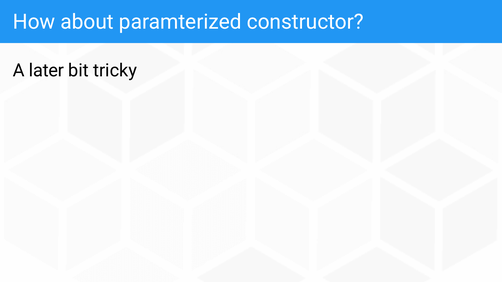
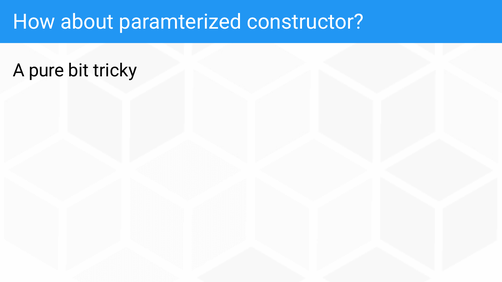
later: later -> pure
